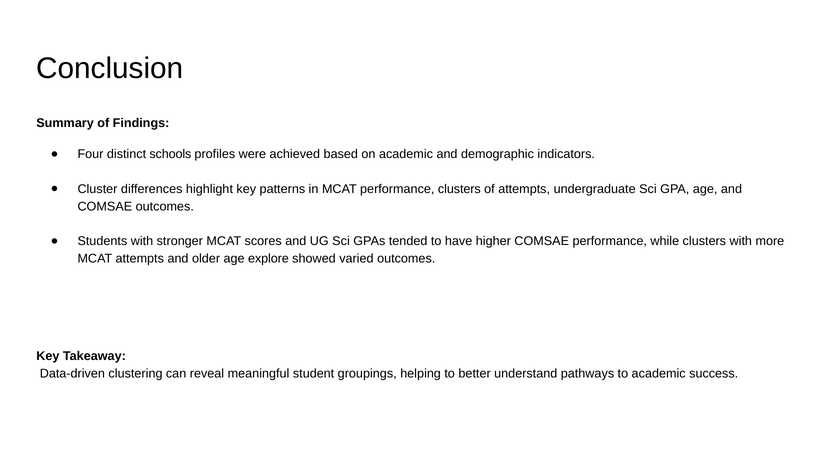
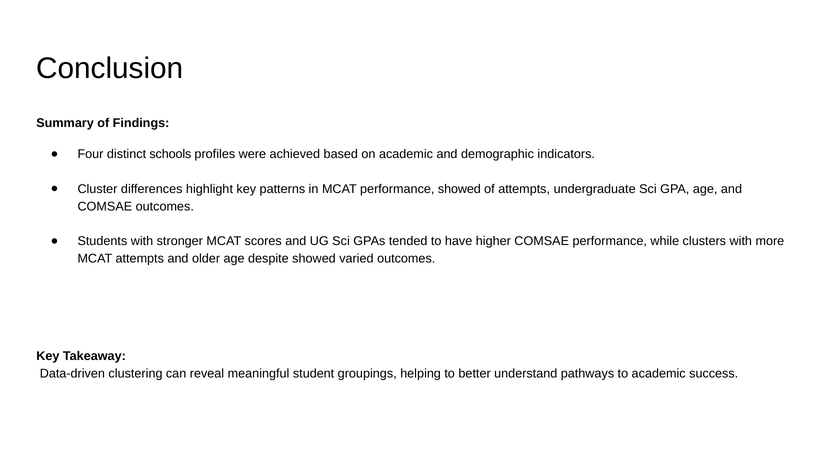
performance clusters: clusters -> showed
explore: explore -> despite
